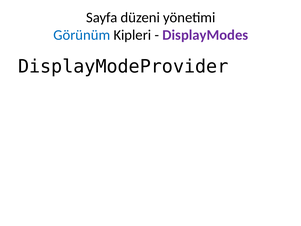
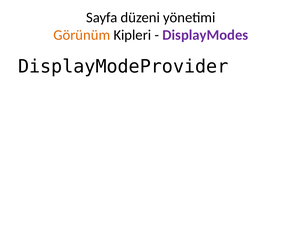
Görünüm colour: blue -> orange
